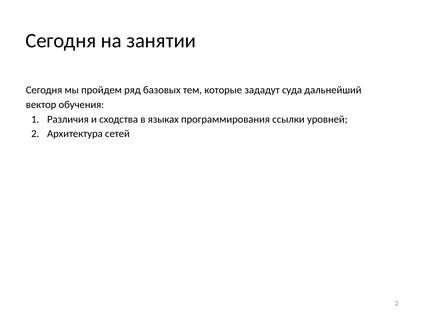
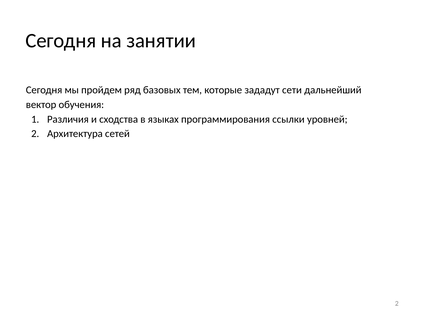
суда: суда -> сети
